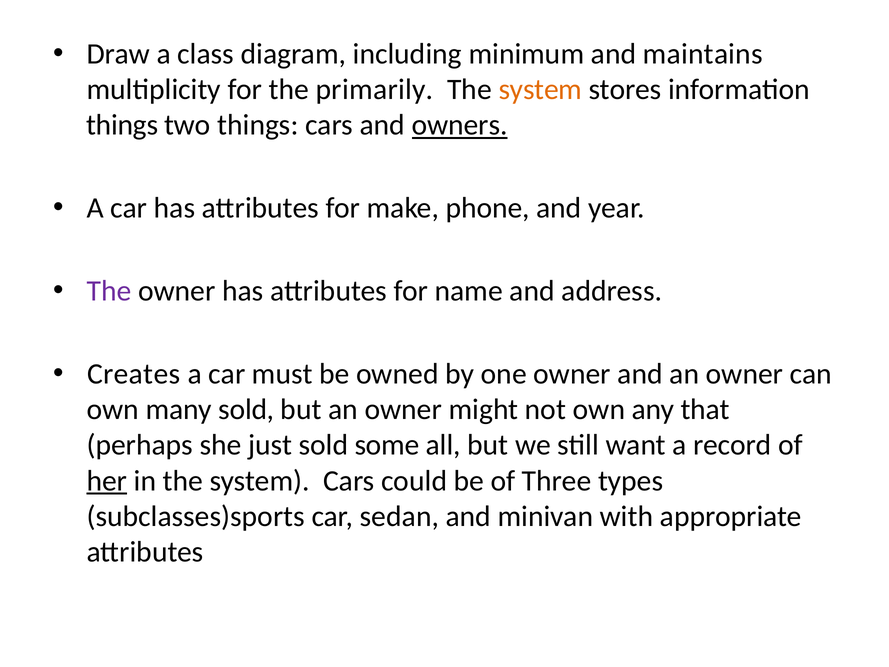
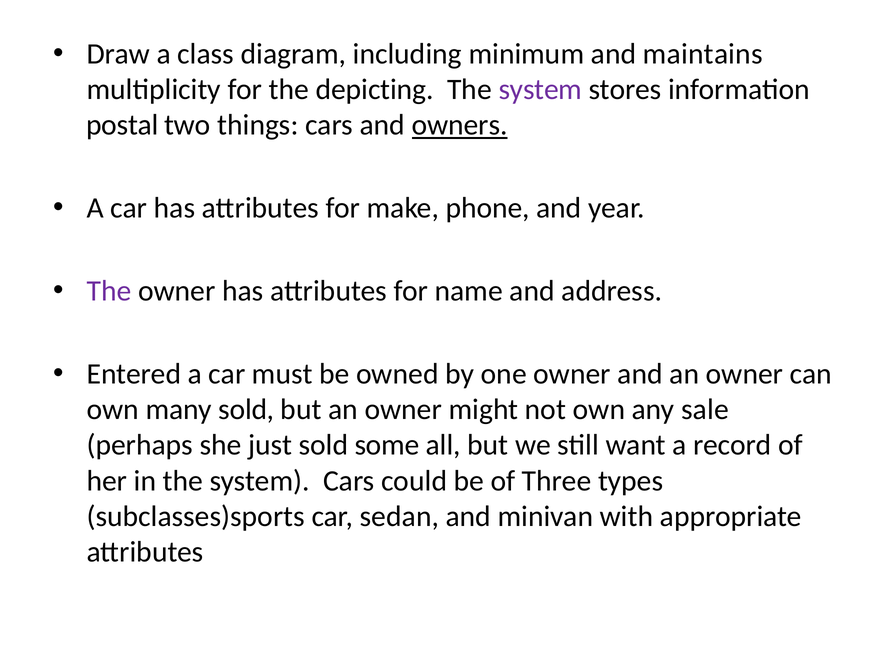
primarily: primarily -> depicting
system at (540, 90) colour: orange -> purple
things at (122, 125): things -> postal
Creates: Creates -> Entered
that: that -> sale
her underline: present -> none
